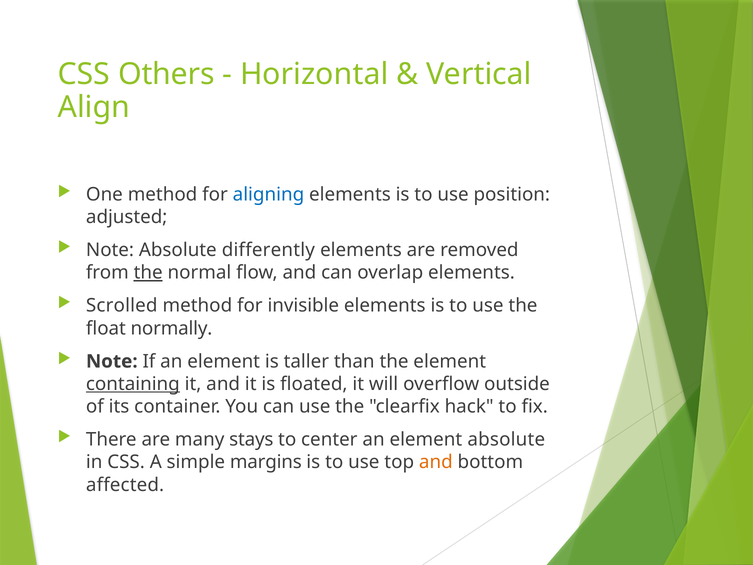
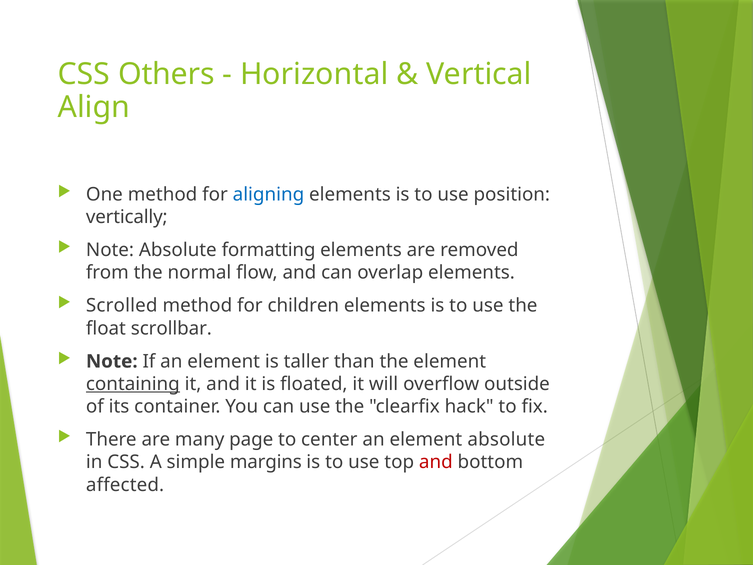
adjusted: adjusted -> vertically
differently: differently -> formatting
the at (148, 273) underline: present -> none
invisible: invisible -> children
normally: normally -> scrollbar
stays: stays -> page
and at (436, 462) colour: orange -> red
